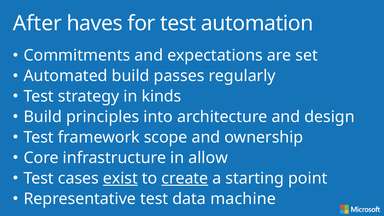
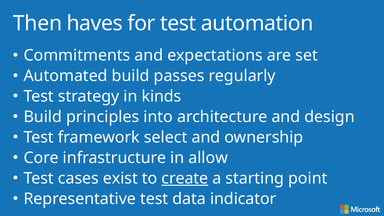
After: After -> Then
scope: scope -> select
exist underline: present -> none
machine: machine -> indicator
